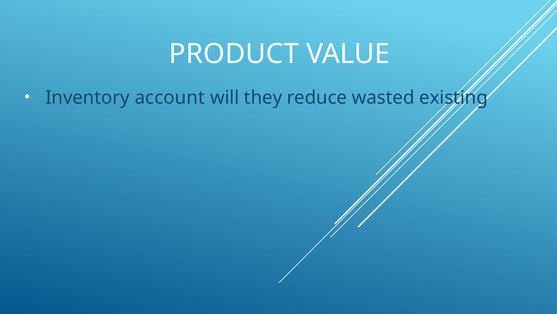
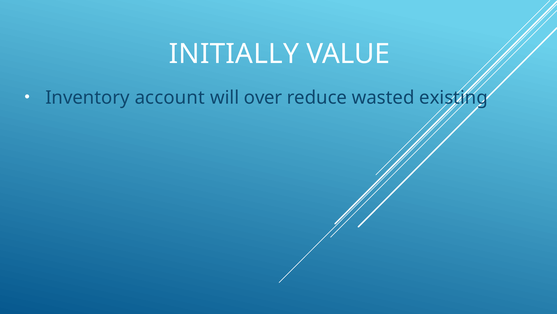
PRODUCT: PRODUCT -> INITIALLY
they: they -> over
